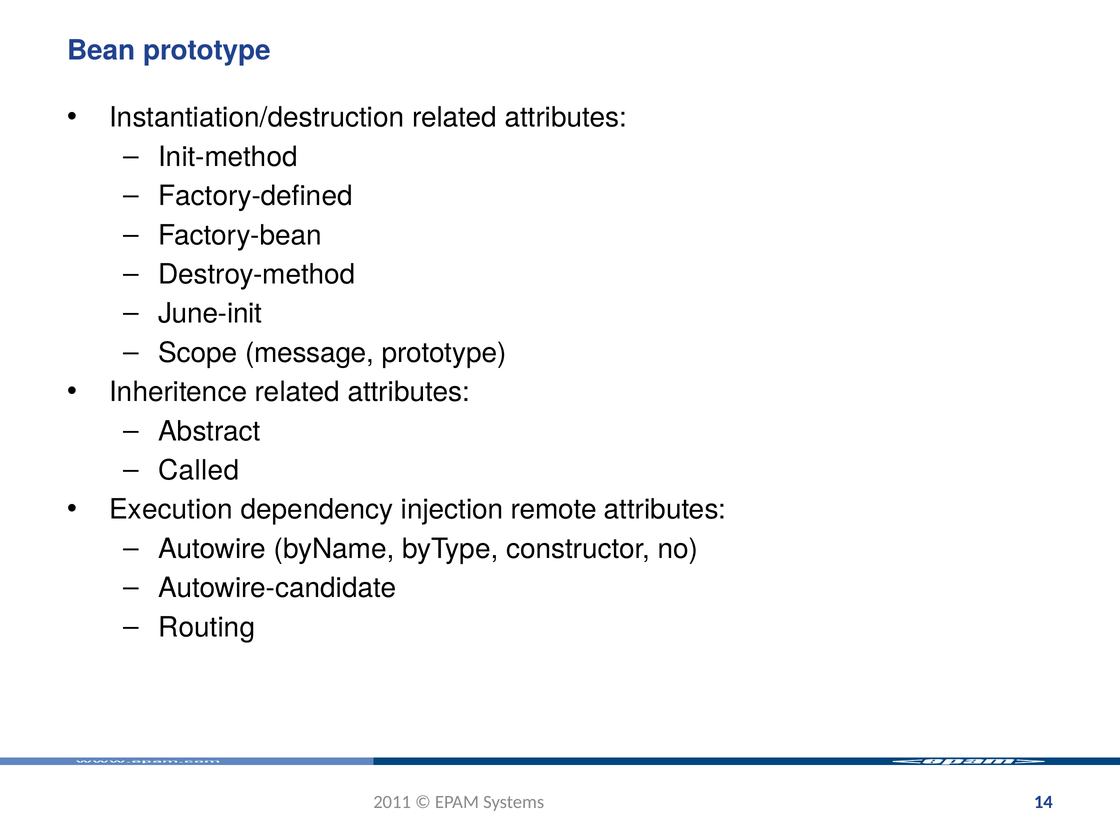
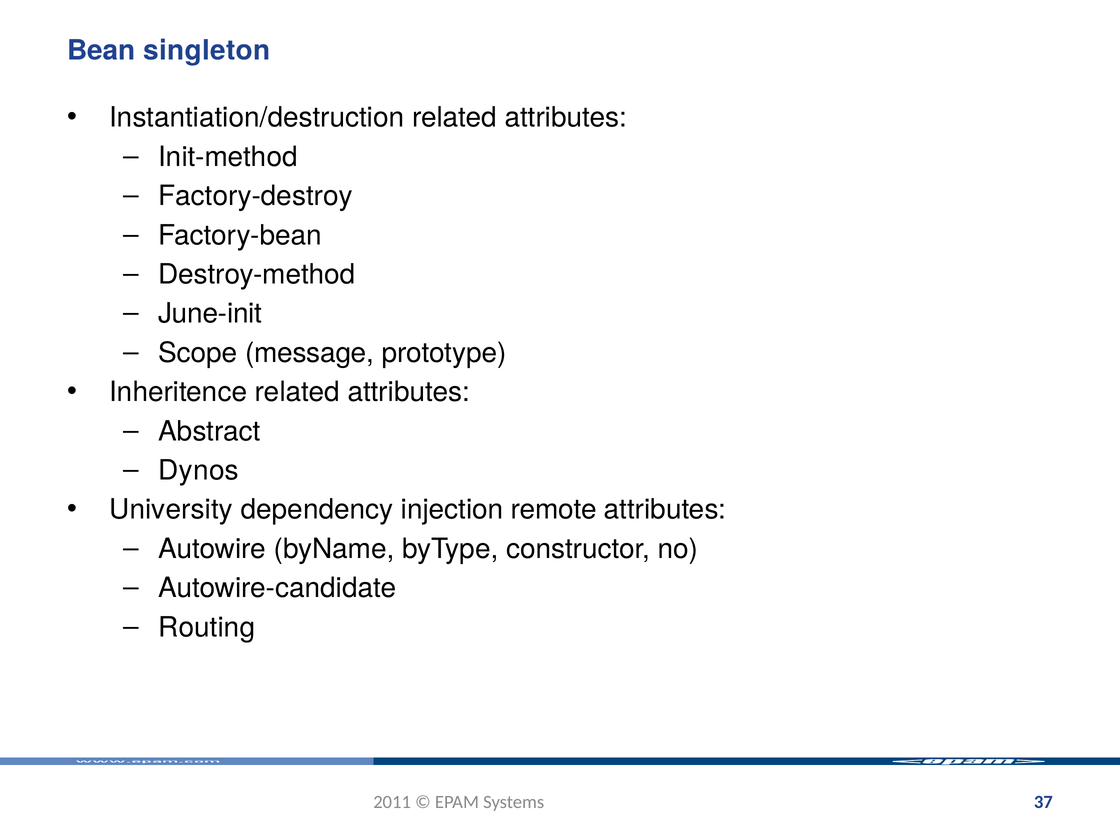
Bean prototype: prototype -> singleton
Factory-defined: Factory-defined -> Factory-destroy
Called: Called -> Dynos
Execution: Execution -> University
14: 14 -> 37
